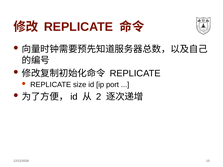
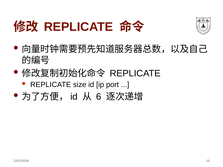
2: 2 -> 6
